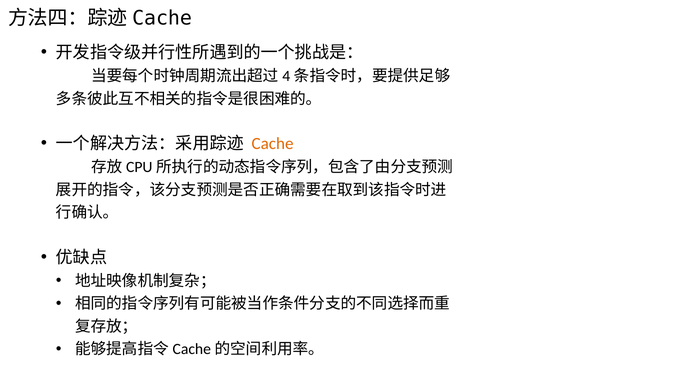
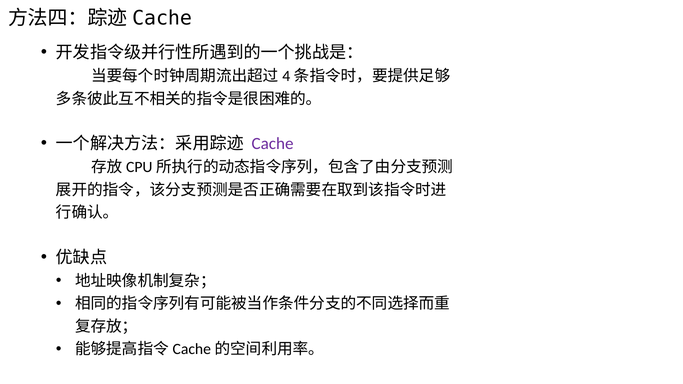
Cache colour: orange -> purple
